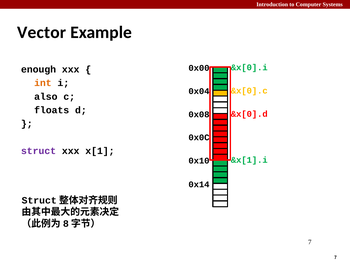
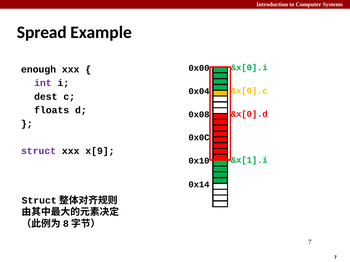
Vector: Vector -> Spread
int colour: orange -> purple
also: also -> dest
x[1: x[1 -> x[9
